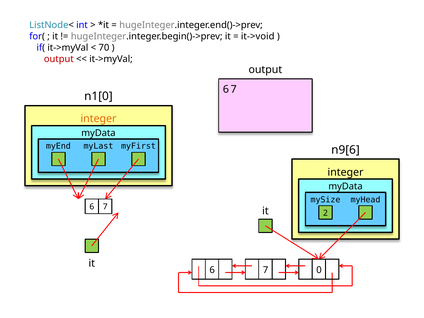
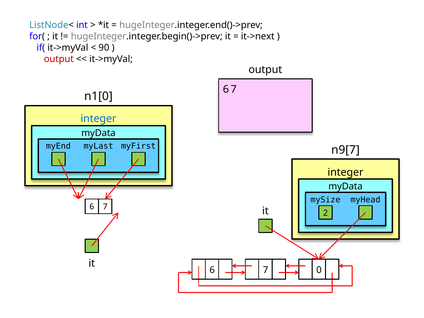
it->void: it->void -> it->next
70: 70 -> 90
integer at (98, 119) colour: orange -> blue
n9[6: n9[6 -> n9[7
